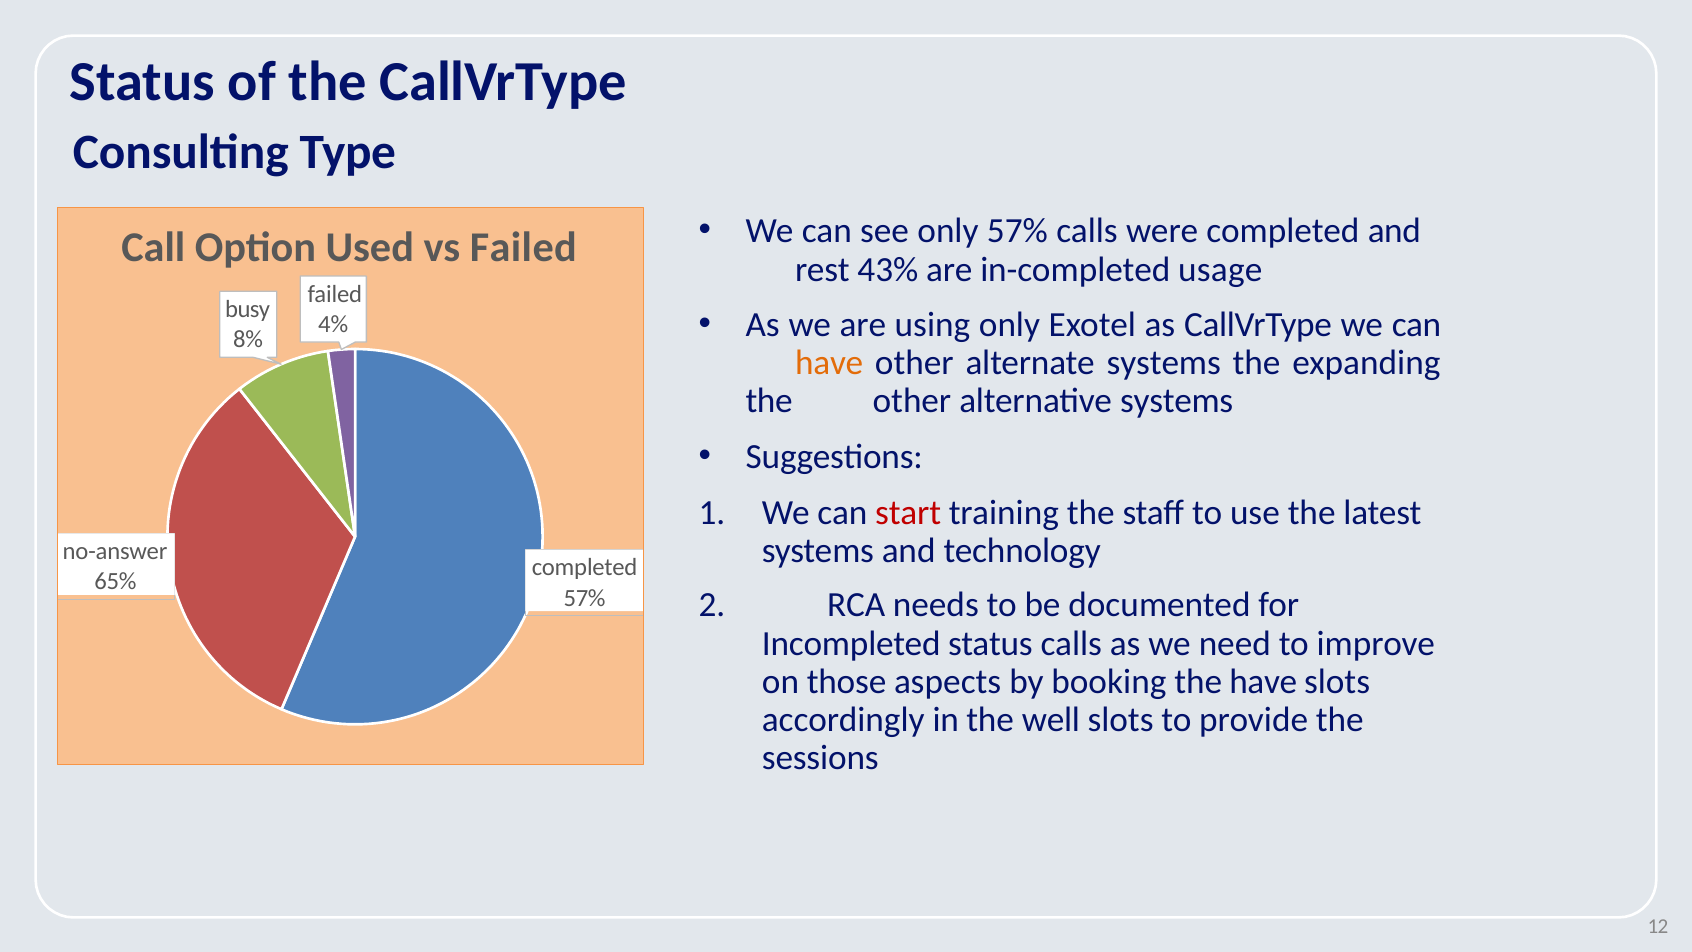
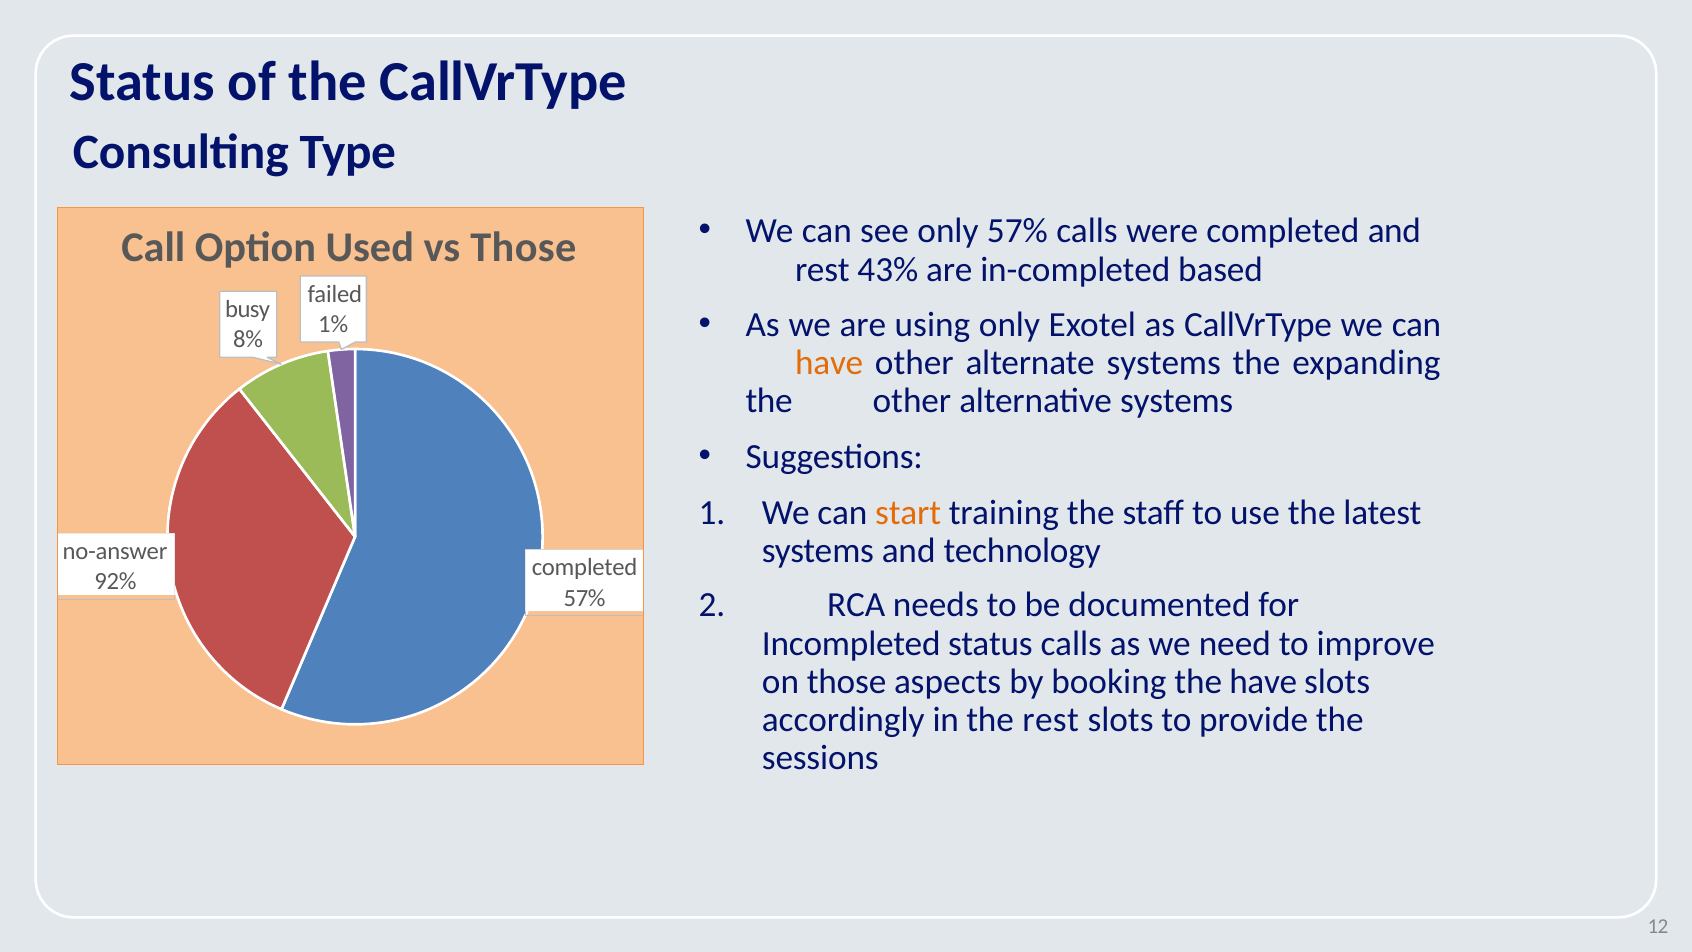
vs Failed: Failed -> Those
usage: usage -> based
4%: 4% -> 1%
start colour: red -> orange
65%: 65% -> 92%
the well: well -> rest
